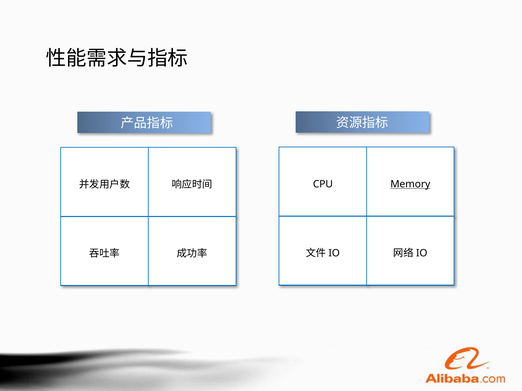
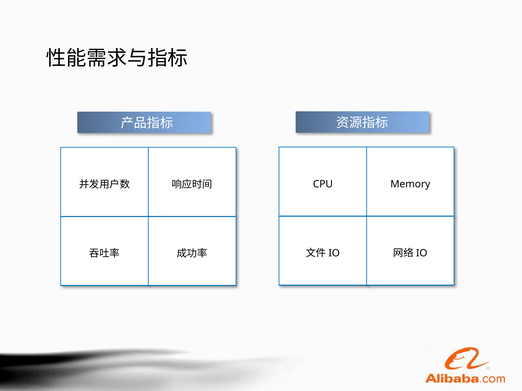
Memory underline: present -> none
